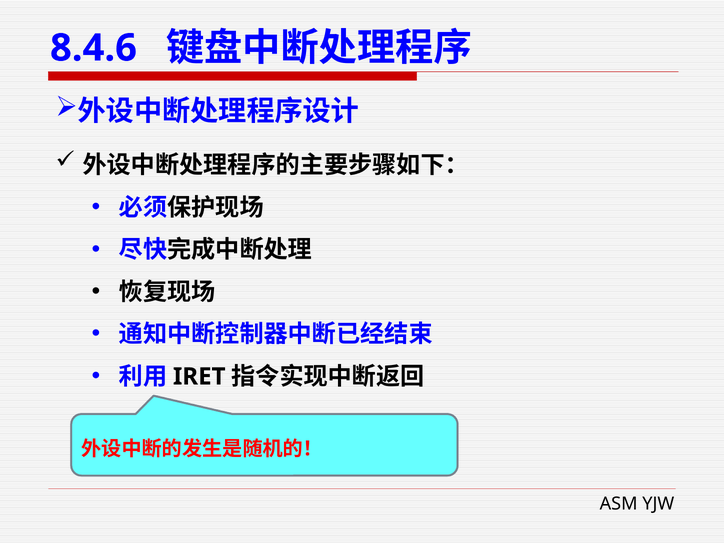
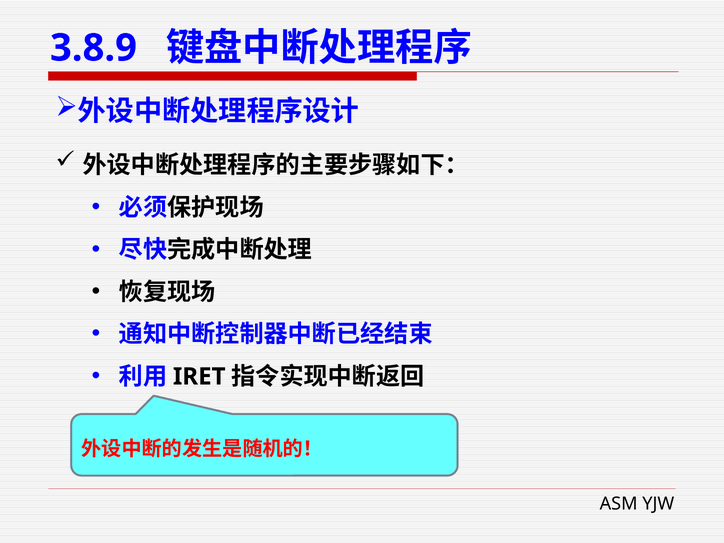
8.4.6: 8.4.6 -> 3.8.9
